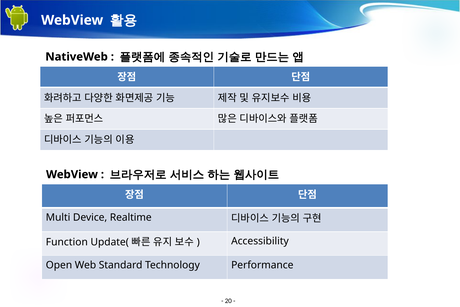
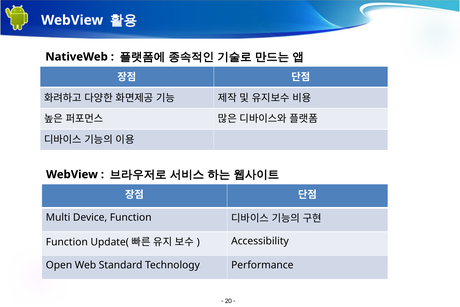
Device Realtime: Realtime -> Function
